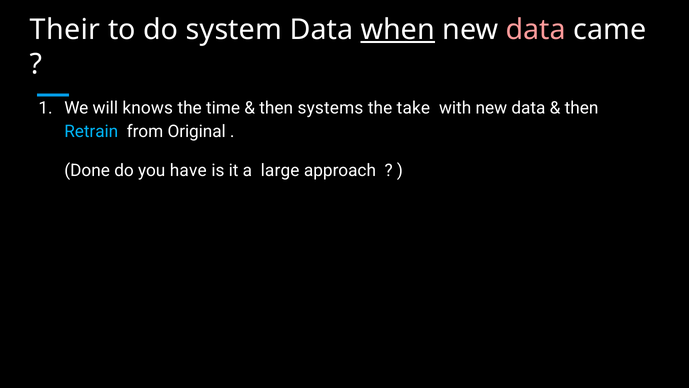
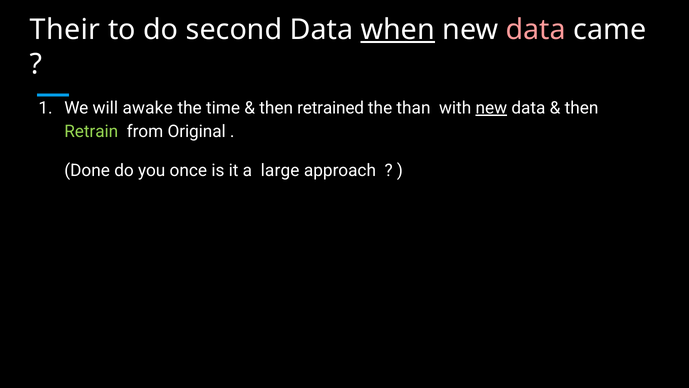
system: system -> second
knows: knows -> awake
systems: systems -> retrained
take: take -> than
new at (491, 108) underline: none -> present
Retrain colour: light blue -> light green
have: have -> once
